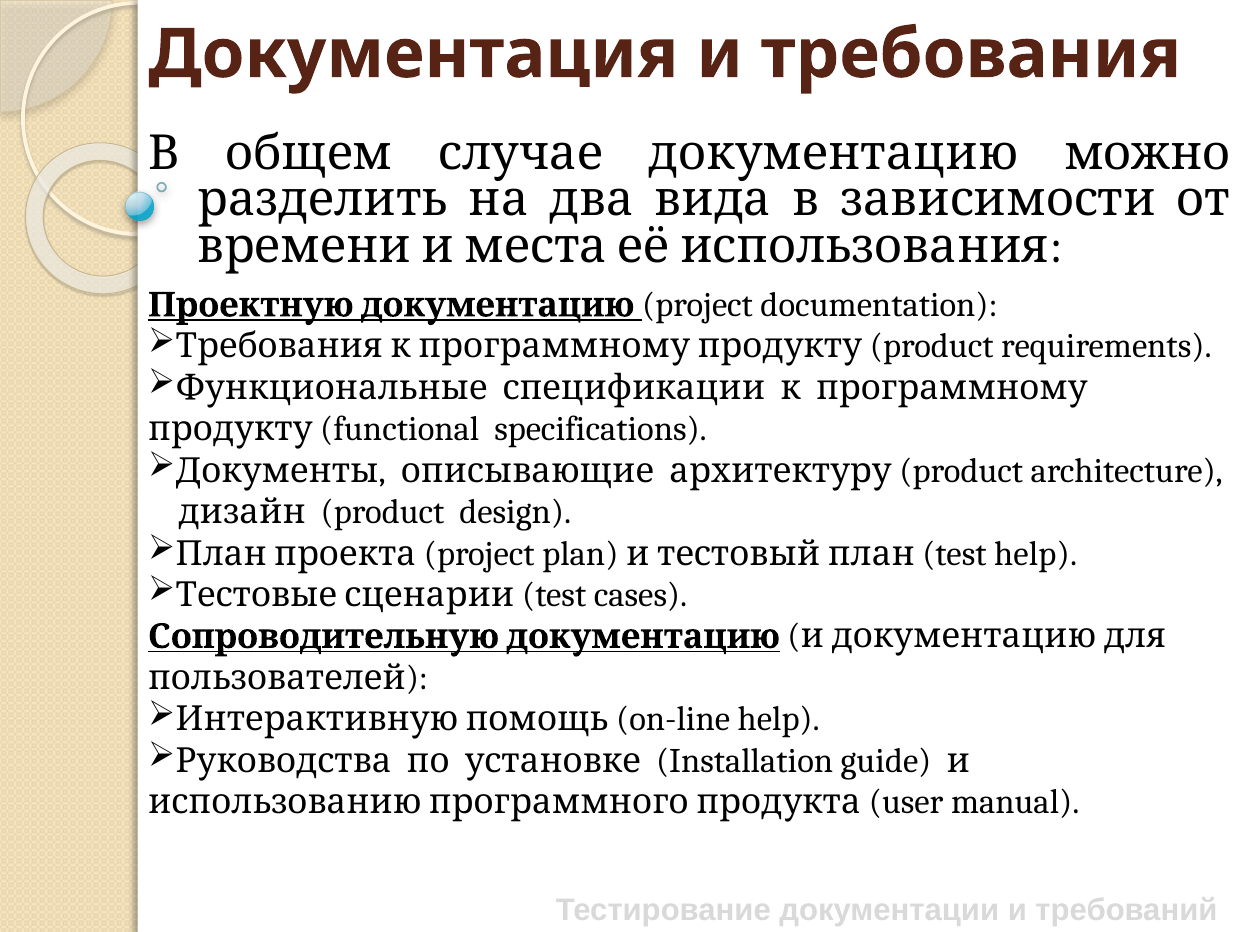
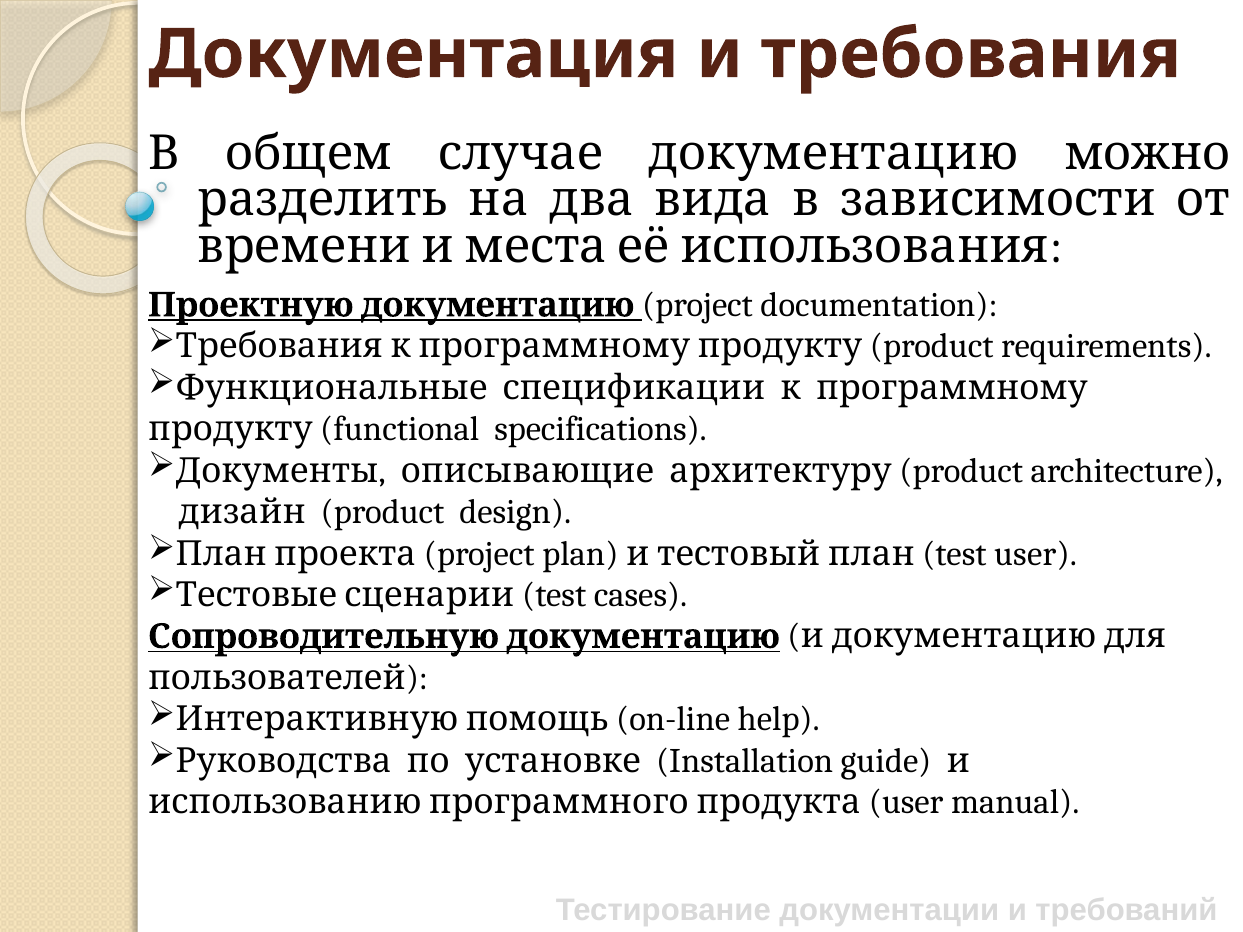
test help: help -> user
